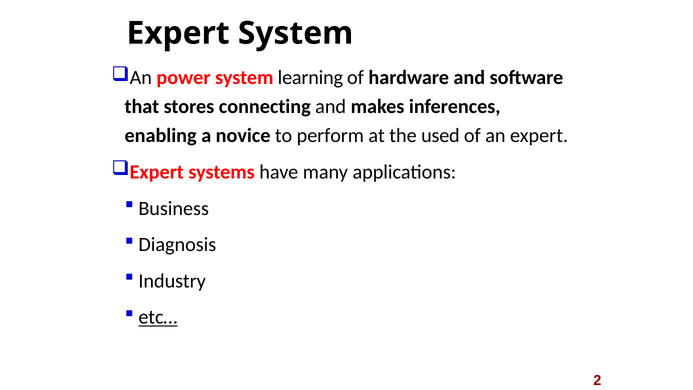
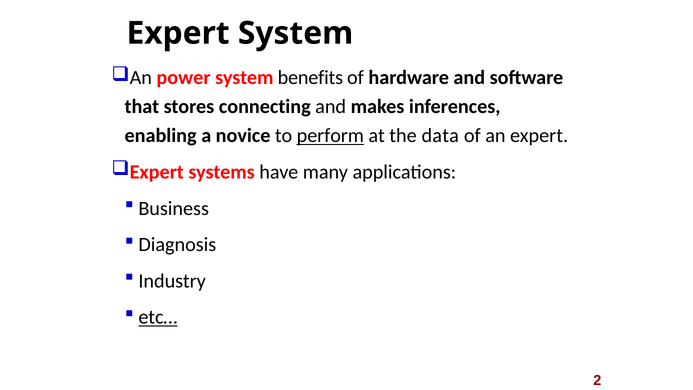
learning: learning -> benefits
perform underline: none -> present
used: used -> data
